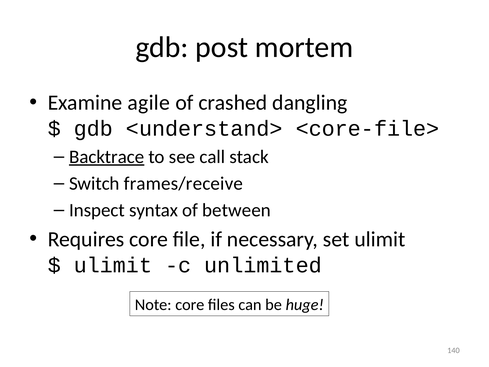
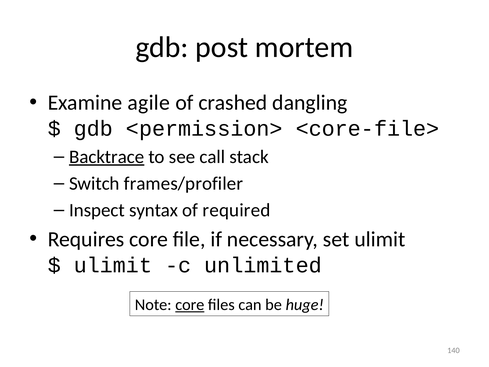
<understand>: <understand> -> <permission>
frames/receive: frames/receive -> frames/profiler
between: between -> required
core at (190, 305) underline: none -> present
